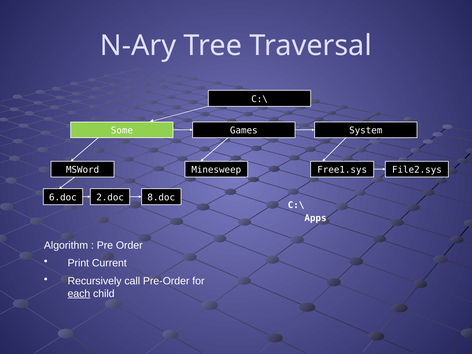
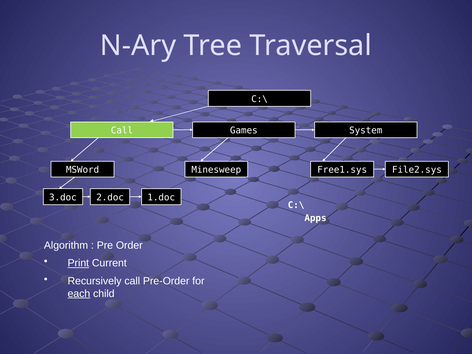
Some at (122, 130): Some -> Call
6.doc: 6.doc -> 3.doc
8.doc: 8.doc -> 1.doc
Print underline: none -> present
